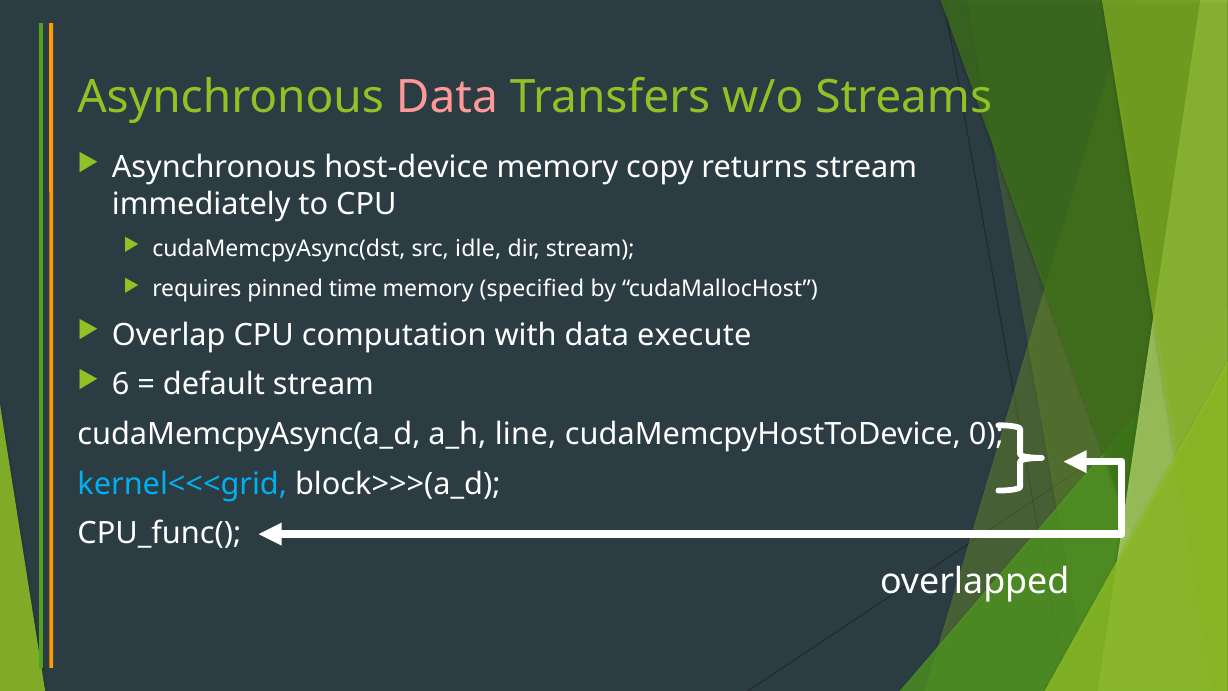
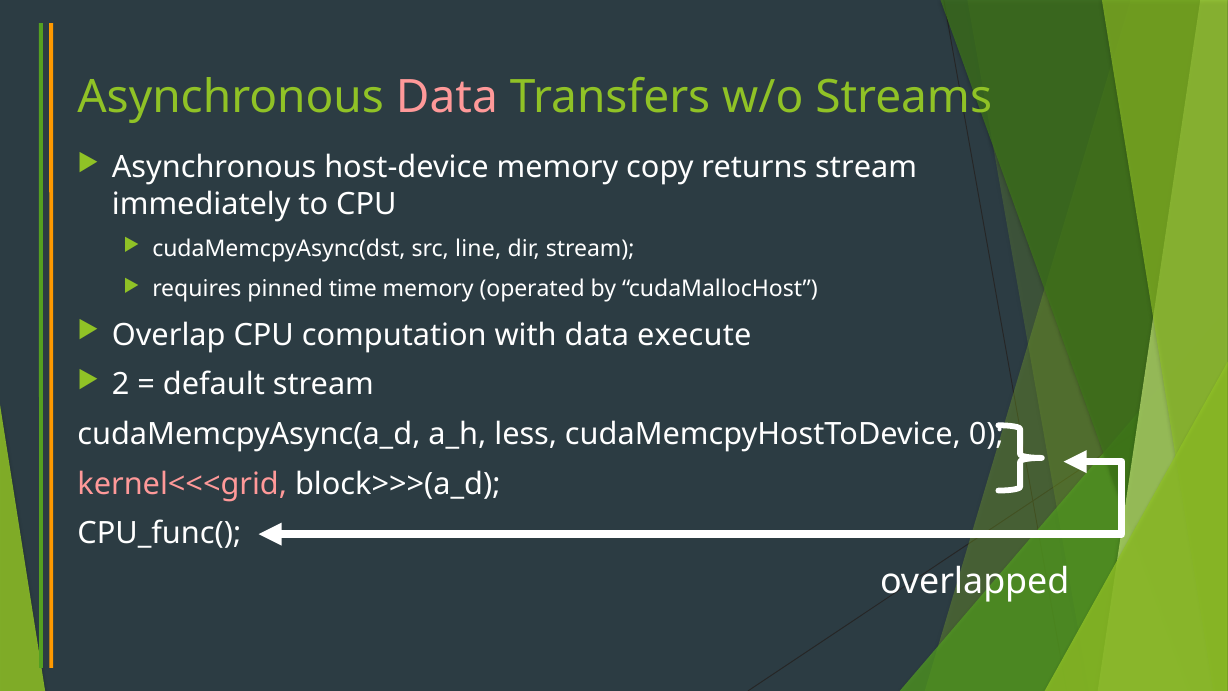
idle: idle -> line
specified: specified -> operated
6: 6 -> 2
line: line -> less
kernel<<<grid colour: light blue -> pink
